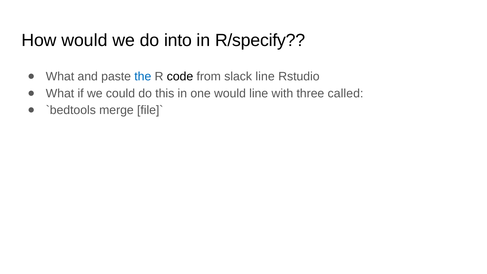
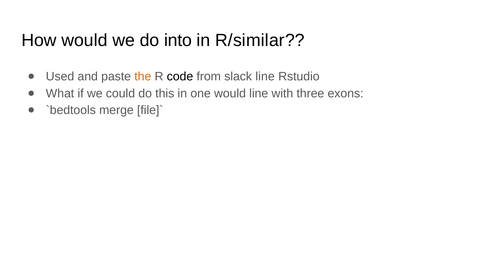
R/specify: R/specify -> R/similar
What at (60, 77): What -> Used
the colour: blue -> orange
called: called -> exons
